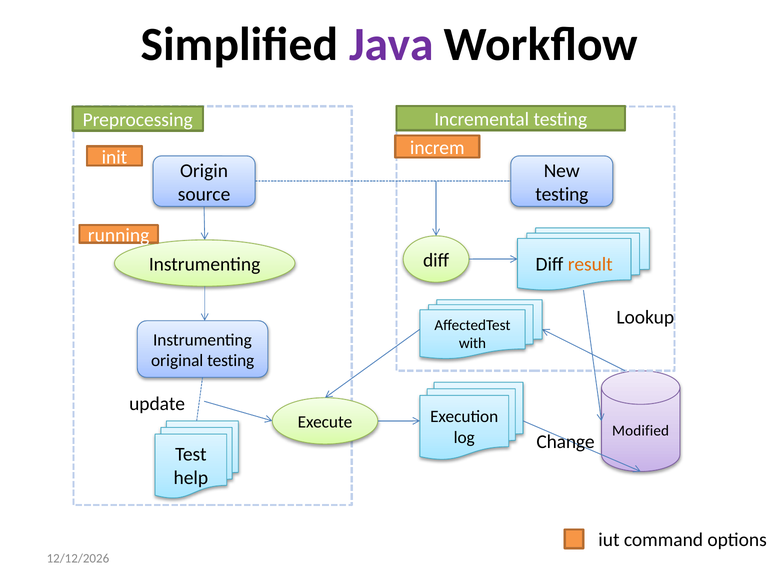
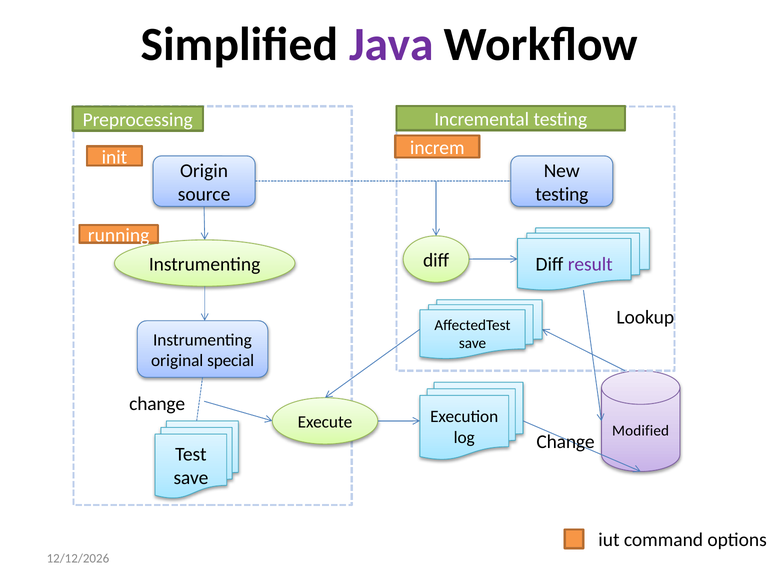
result colour: orange -> purple
with at (473, 343): with -> save
original testing: testing -> special
update at (157, 403): update -> change
help at (191, 477): help -> save
